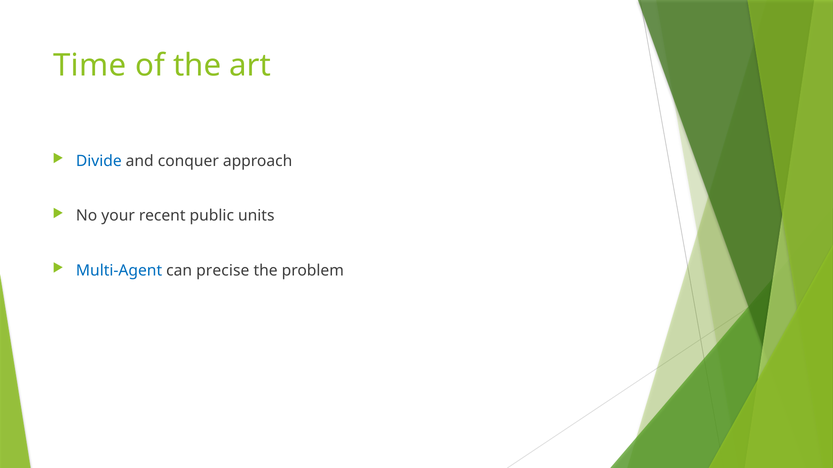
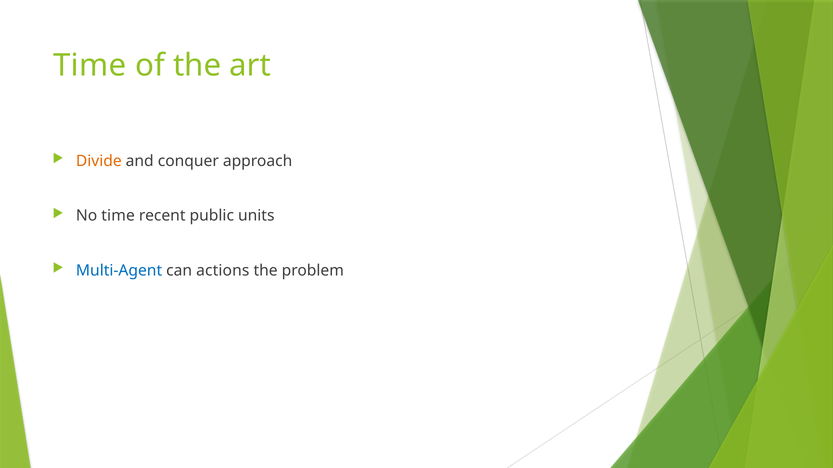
Divide colour: blue -> orange
No your: your -> time
precise: precise -> actions
